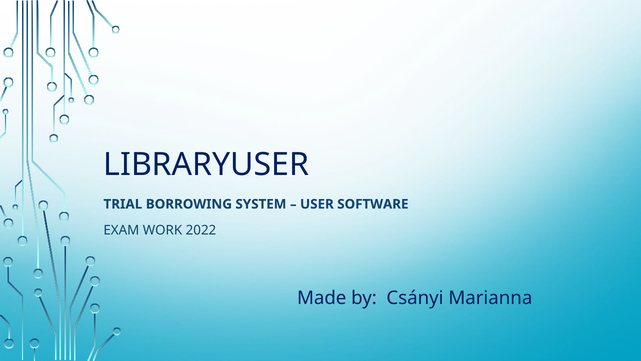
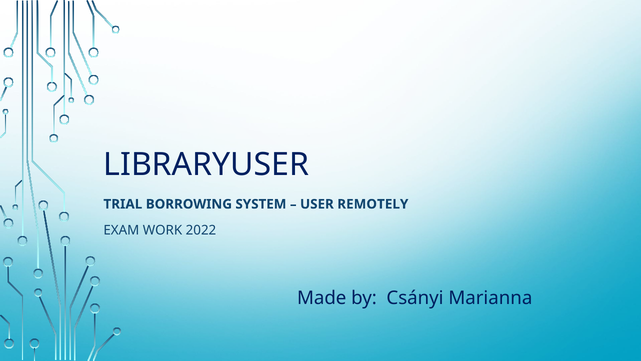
SOFTWARE: SOFTWARE -> REMOTELY
